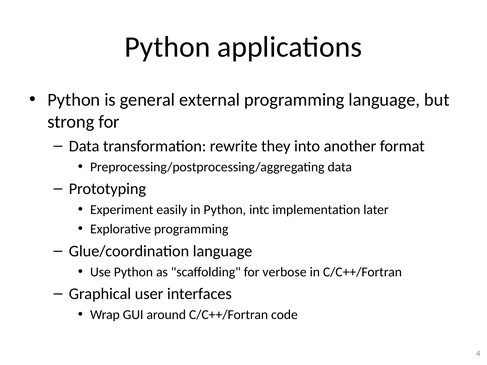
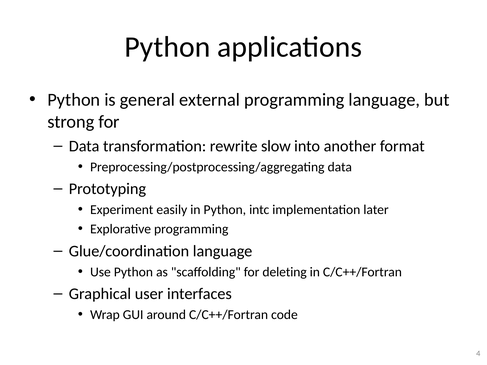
they: they -> slow
verbose: verbose -> deleting
